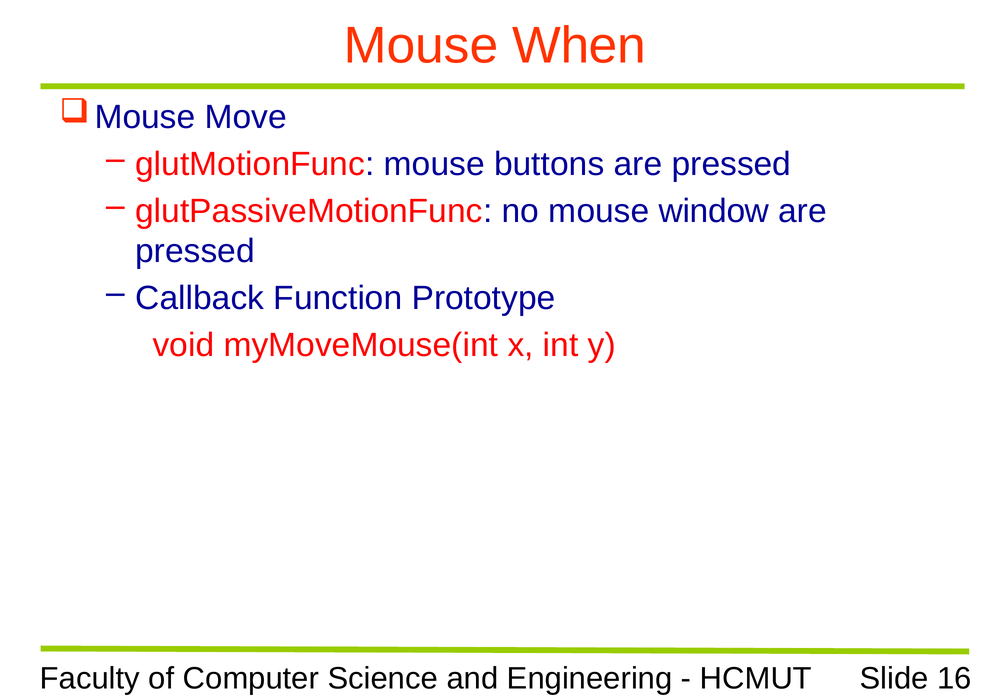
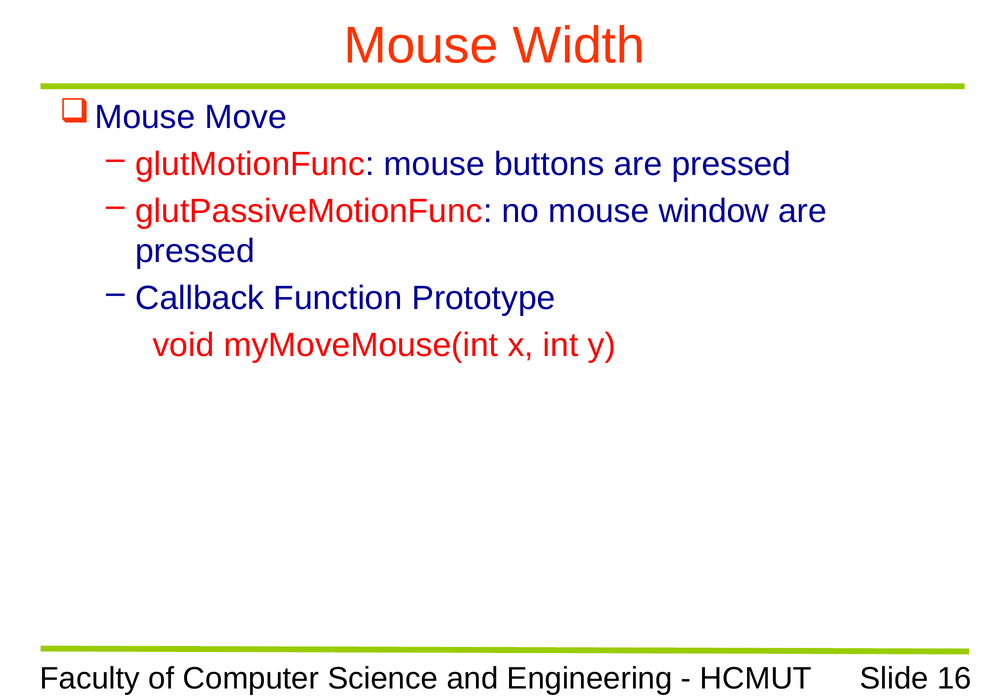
When: When -> Width
